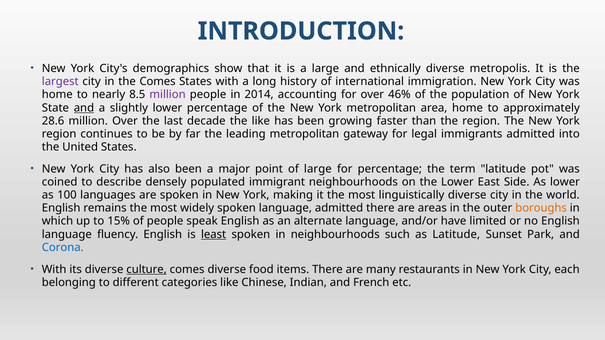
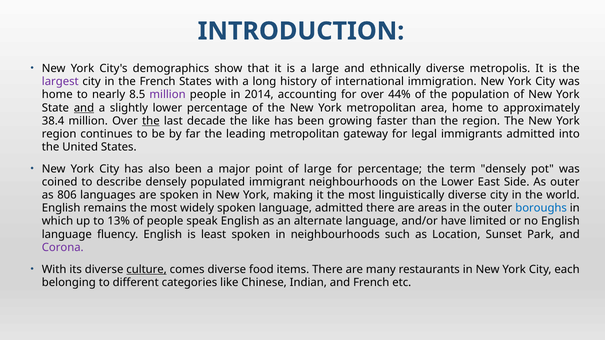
the Comes: Comes -> French
46%: 46% -> 44%
28.6: 28.6 -> 38.4
the at (151, 121) underline: none -> present
term latitude: latitude -> densely
As lower: lower -> outer
100: 100 -> 806
boroughs colour: orange -> blue
15%: 15% -> 13%
least underline: present -> none
as Latitude: Latitude -> Location
Corona colour: blue -> purple
